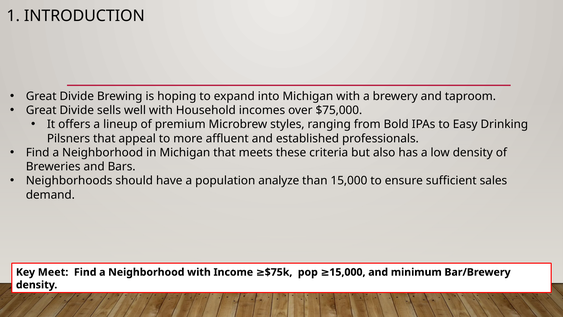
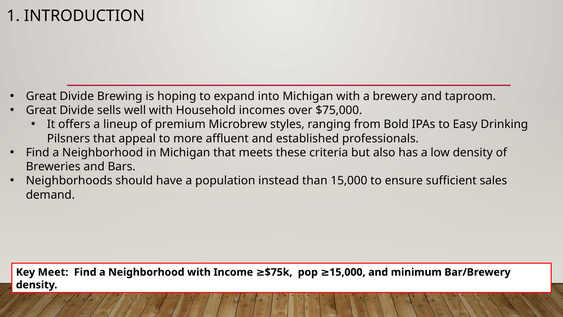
analyze: analyze -> instead
